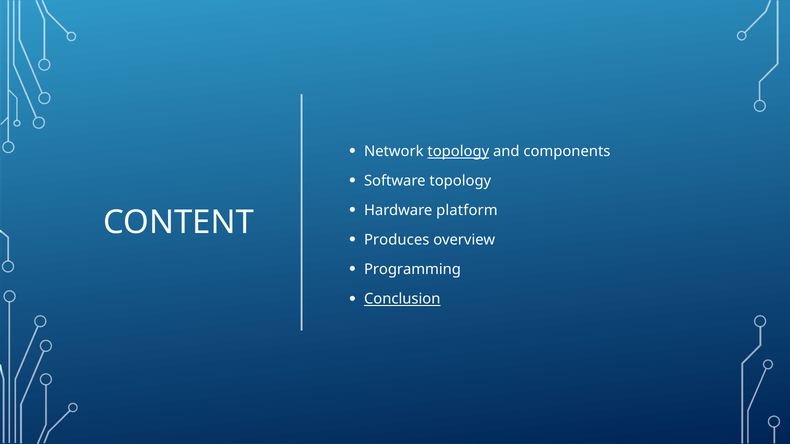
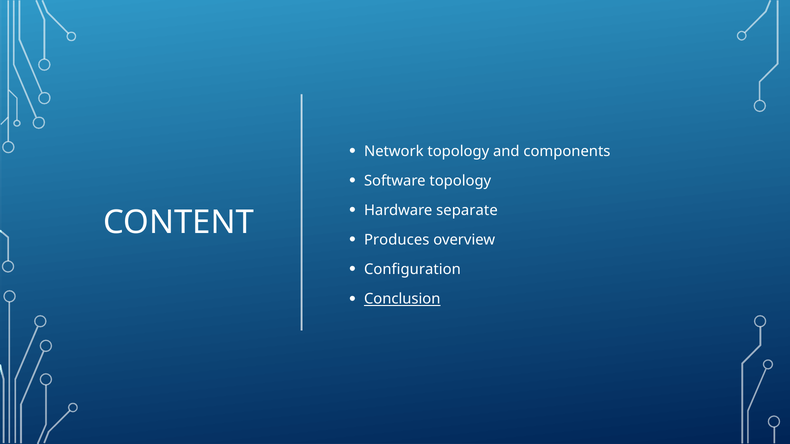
topology at (458, 152) underline: present -> none
platform: platform -> separate
Programming: Programming -> Configuration
